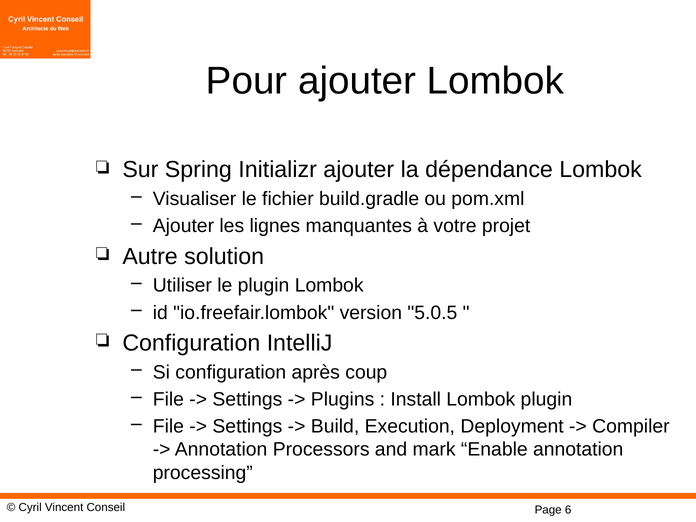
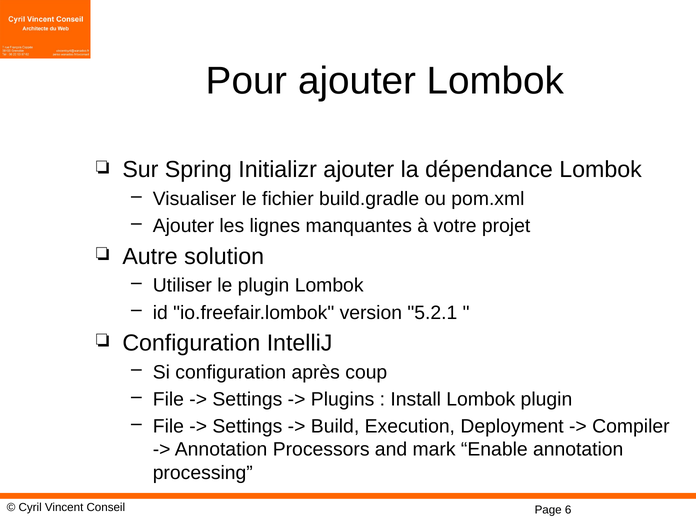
5.0.5: 5.0.5 -> 5.2.1
